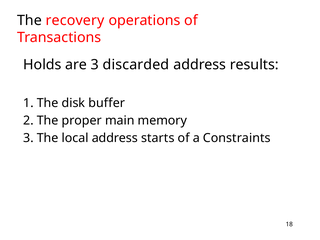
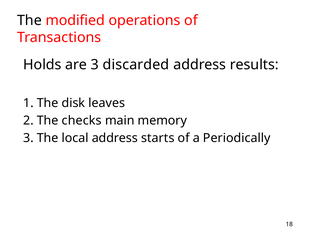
recovery: recovery -> modified
buffer: buffer -> leaves
proper: proper -> checks
Constraints: Constraints -> Periodically
